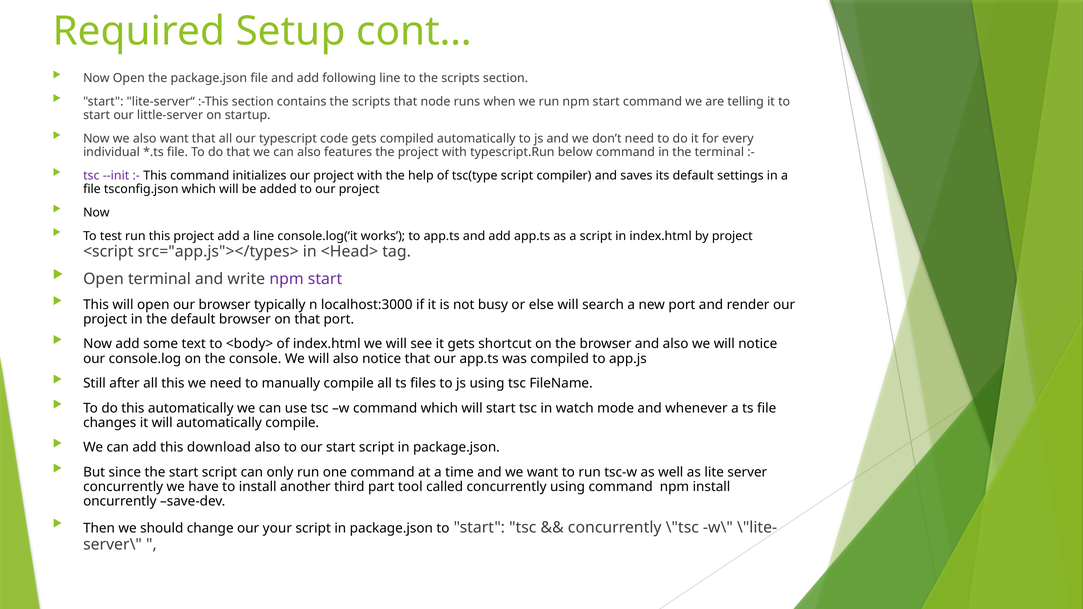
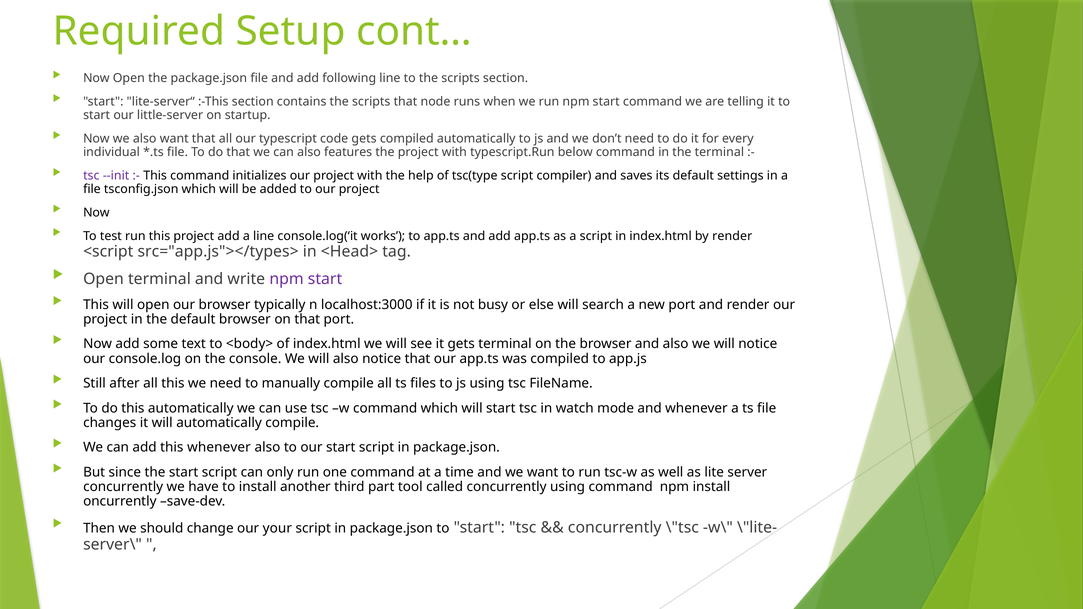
by project: project -> render
gets shortcut: shortcut -> terminal
this download: download -> whenever
